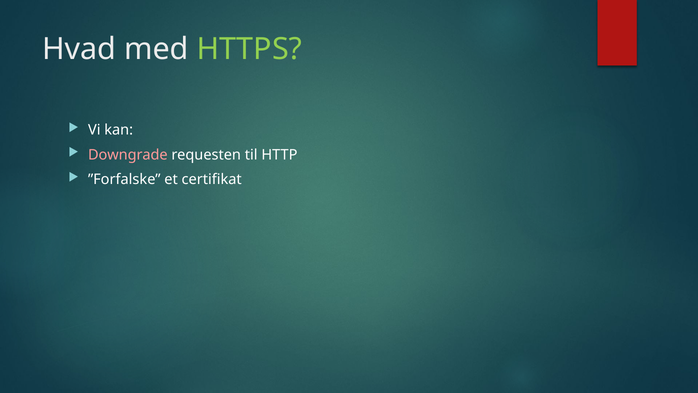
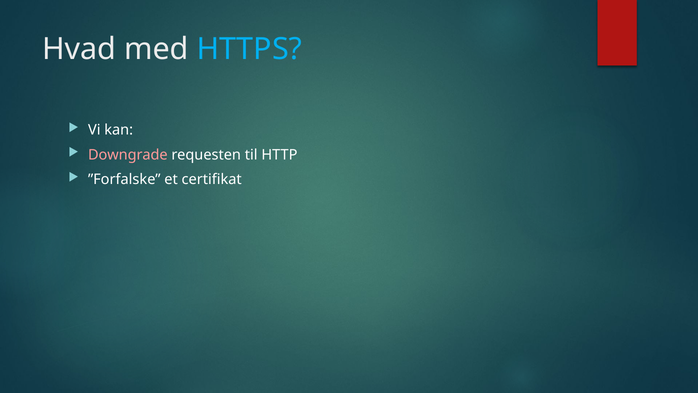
HTTPS colour: light green -> light blue
